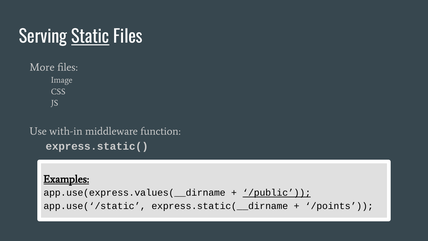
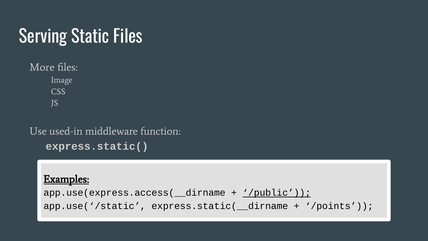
Static underline: present -> none
with-in: with-in -> used-in
app.use(express.values(__dirname: app.use(express.values(__dirname -> app.use(express.access(__dirname
